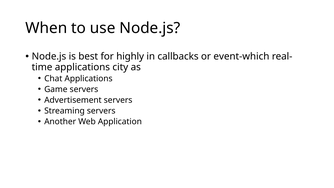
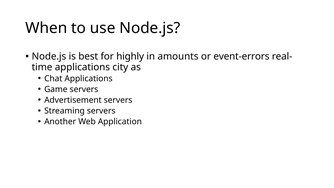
callbacks: callbacks -> amounts
event-which: event-which -> event-errors
